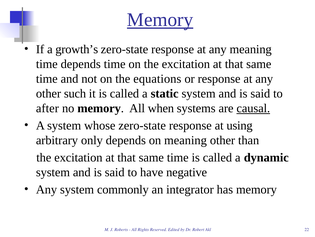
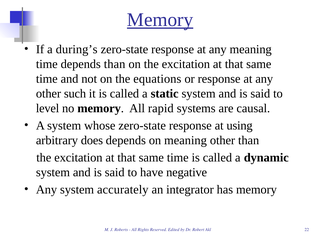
growth’s: growth’s -> during’s
depends time: time -> than
after: after -> level
when: when -> rapid
causal underline: present -> none
only: only -> does
commonly: commonly -> accurately
